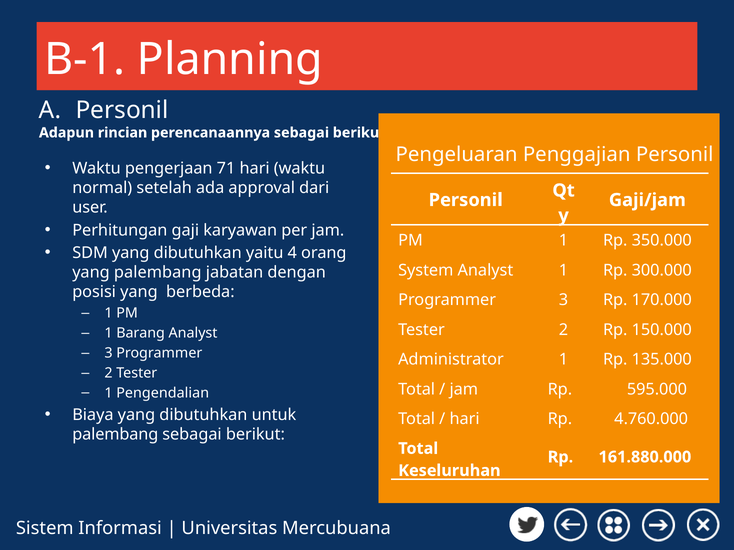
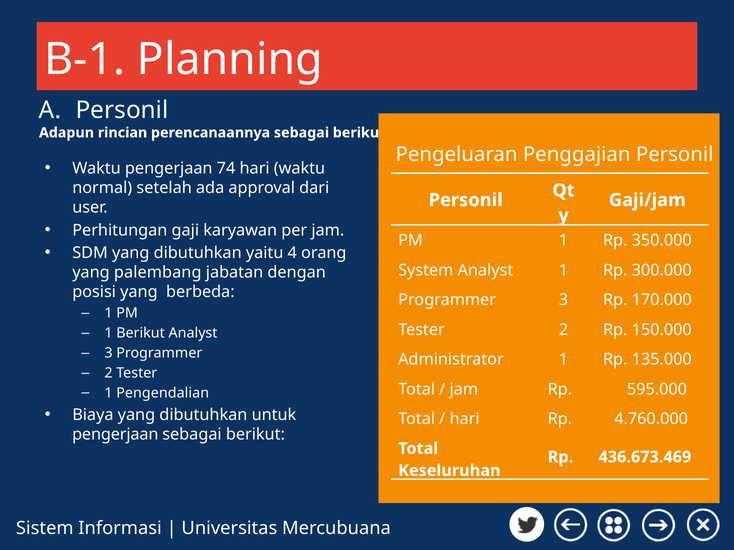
71: 71 -> 74
1 Barang: Barang -> Berikut
palembang at (115, 435): palembang -> pengerjaan
161.880.000: 161.880.000 -> 436.673.469
